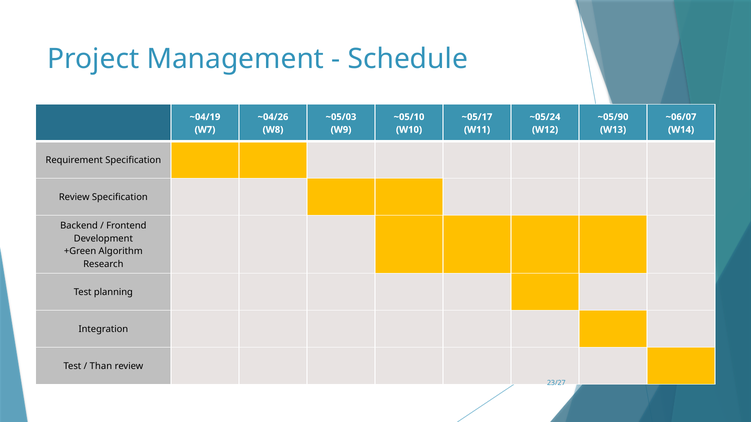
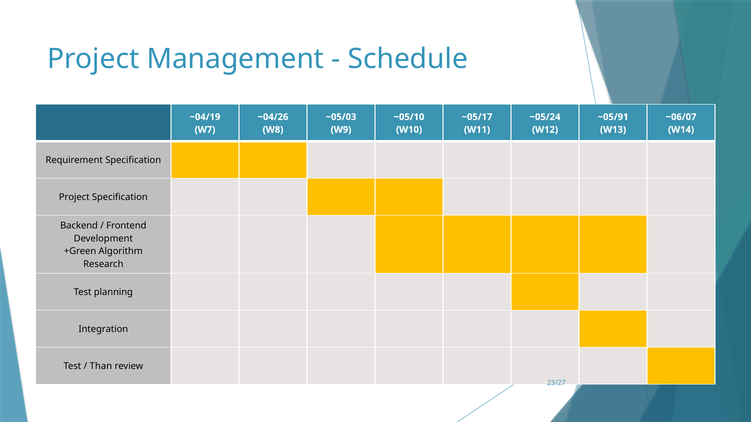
~05/90: ~05/90 -> ~05/91
Review at (74, 197): Review -> Project
